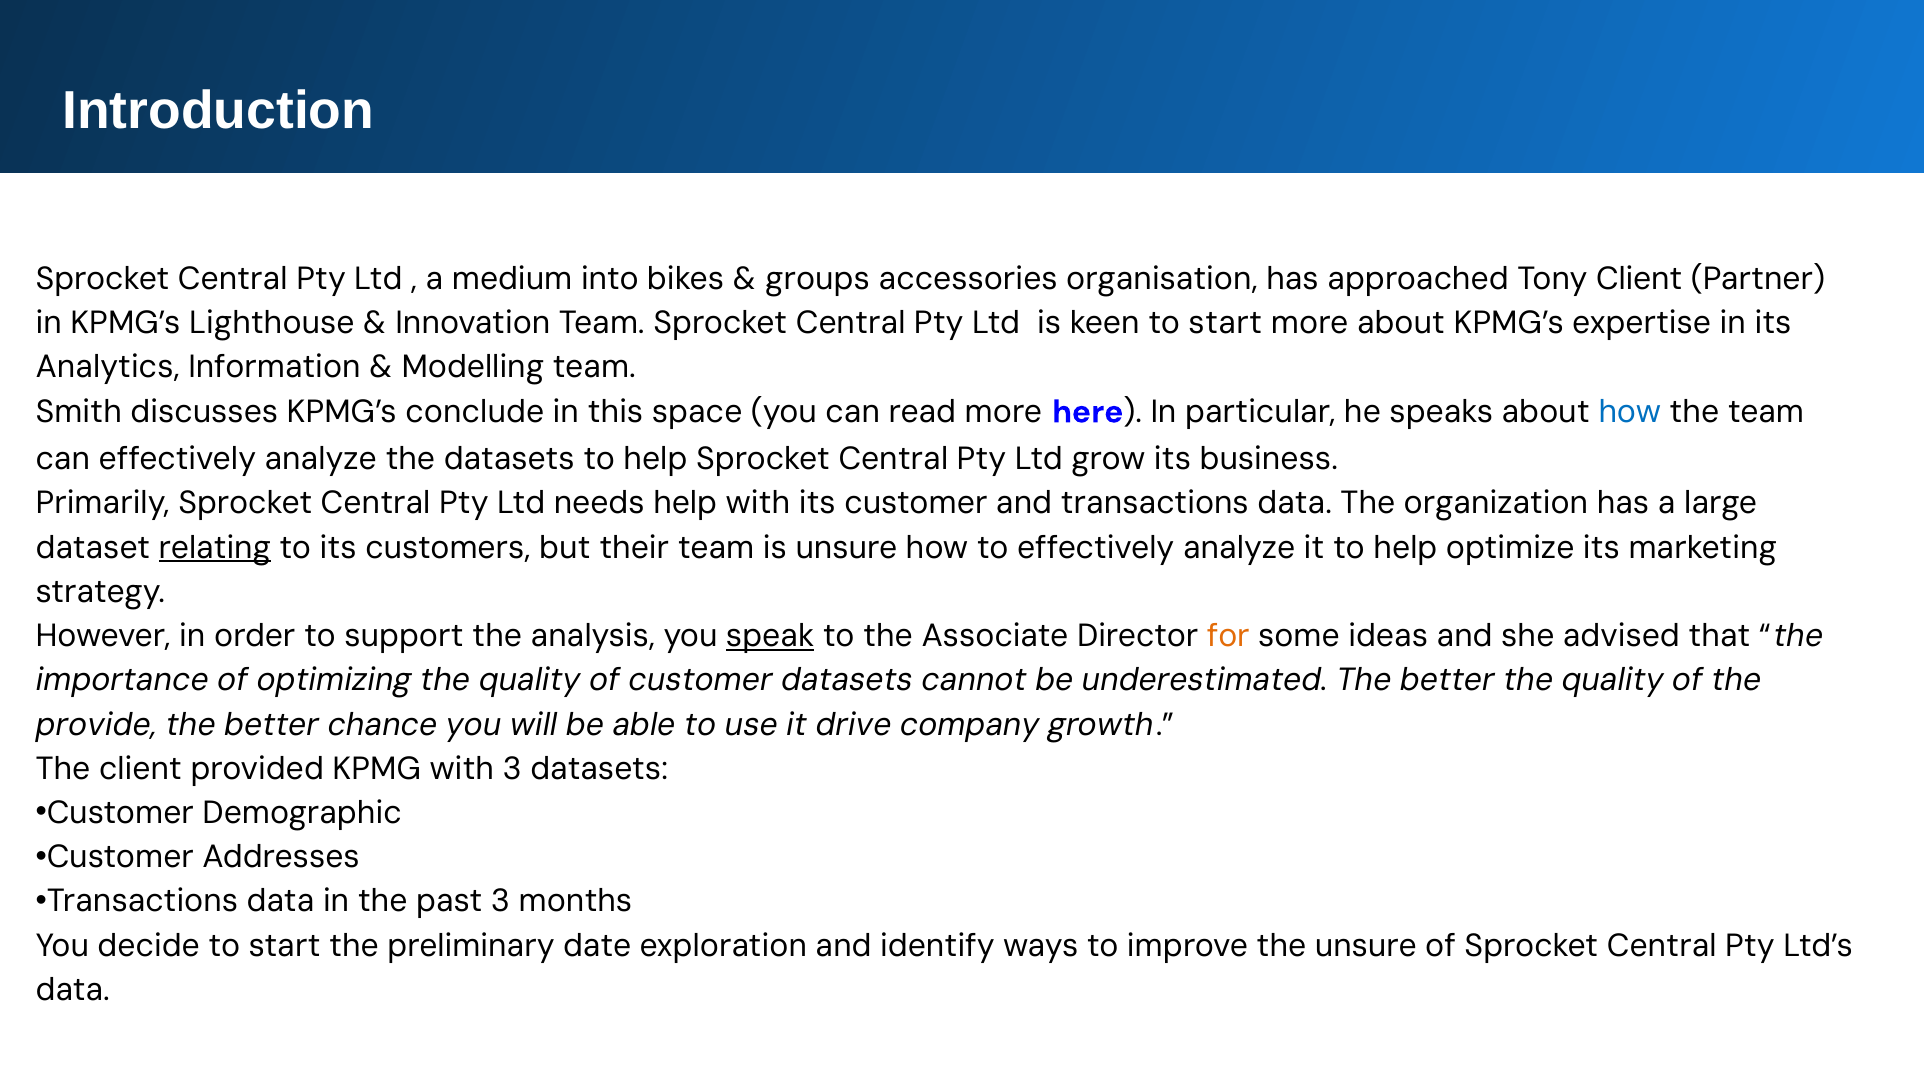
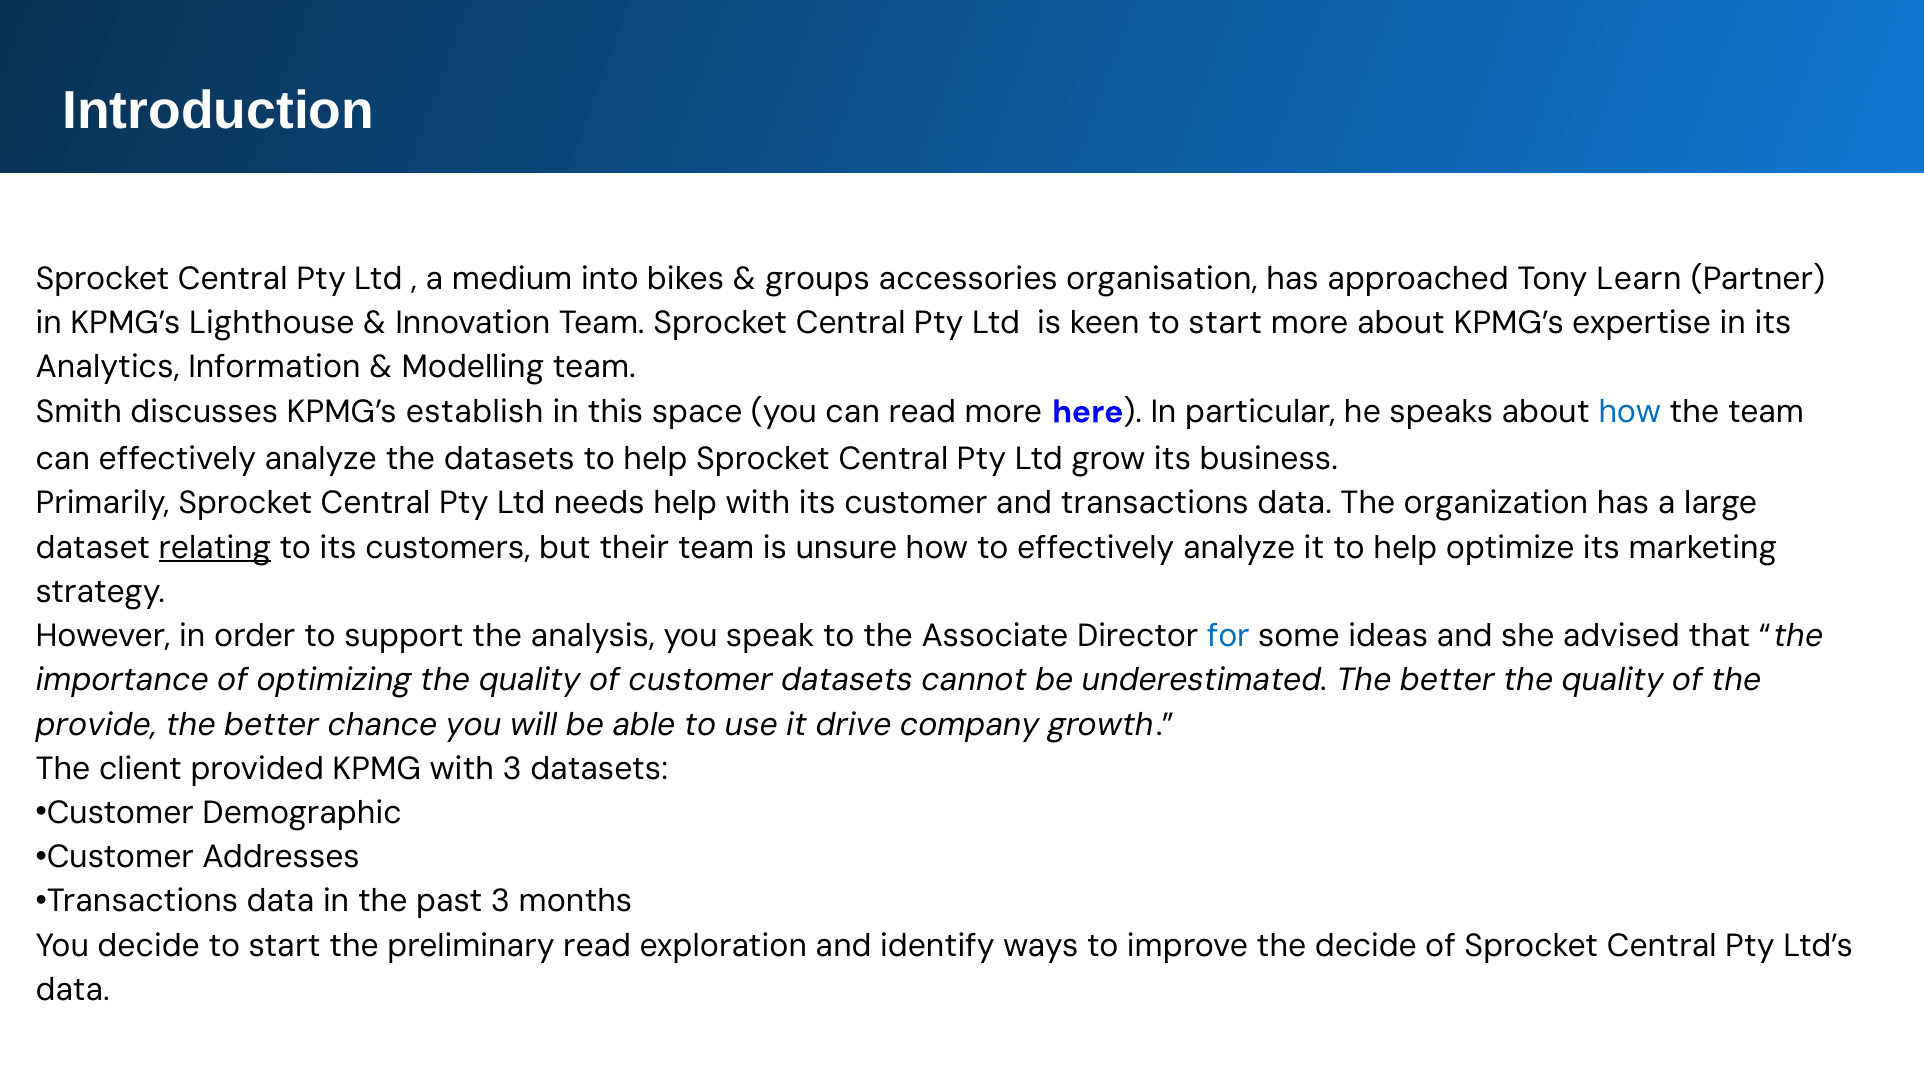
Tony Client: Client -> Learn
conclude: conclude -> establish
speak underline: present -> none
for colour: orange -> blue
preliminary date: date -> read
the unsure: unsure -> decide
